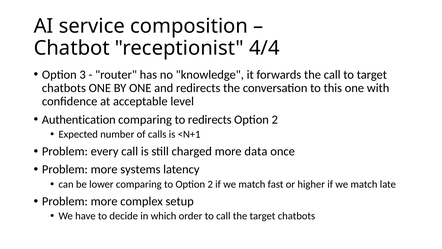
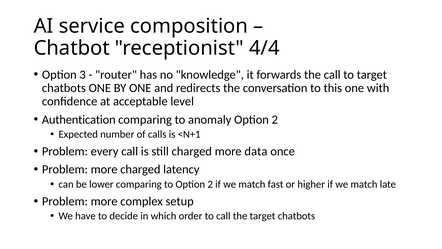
to redirects: redirects -> anomaly
more systems: systems -> charged
